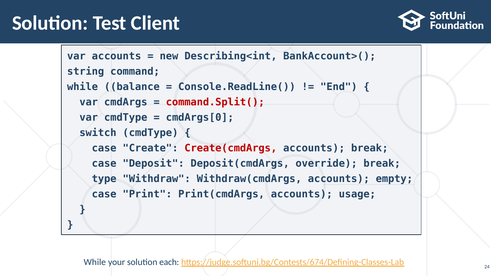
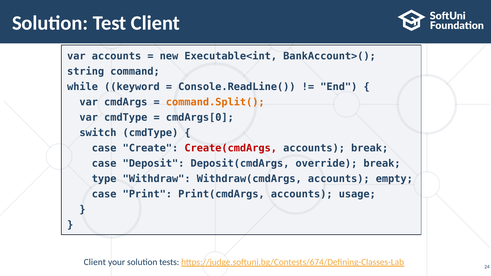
Describing<int: Describing<int -> Executable<int
balance: balance -> keyword
command.Split( colour: red -> orange
While at (95, 262): While -> Client
each: each -> tests
